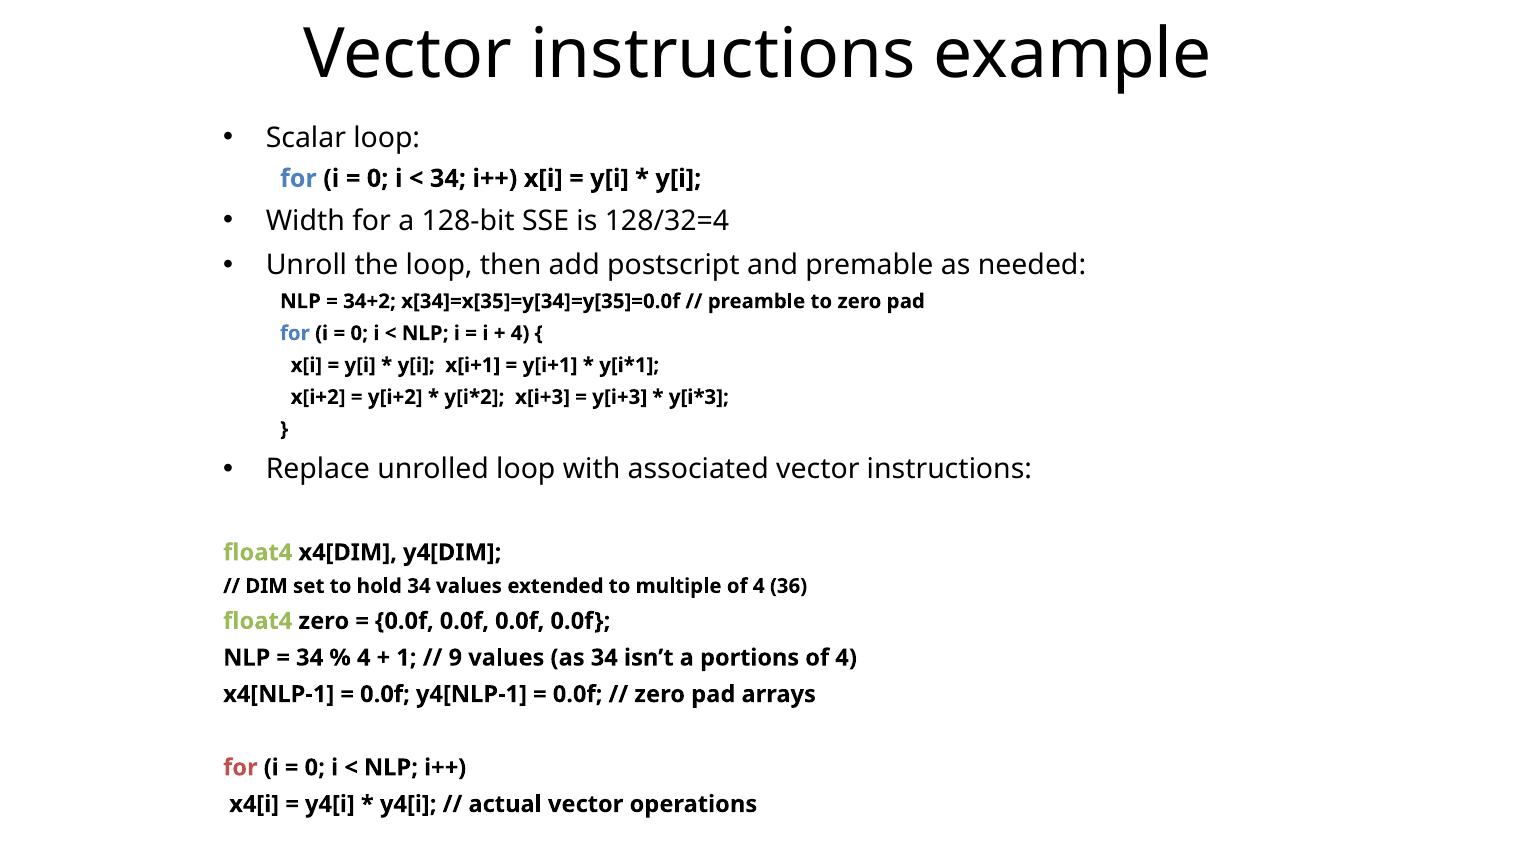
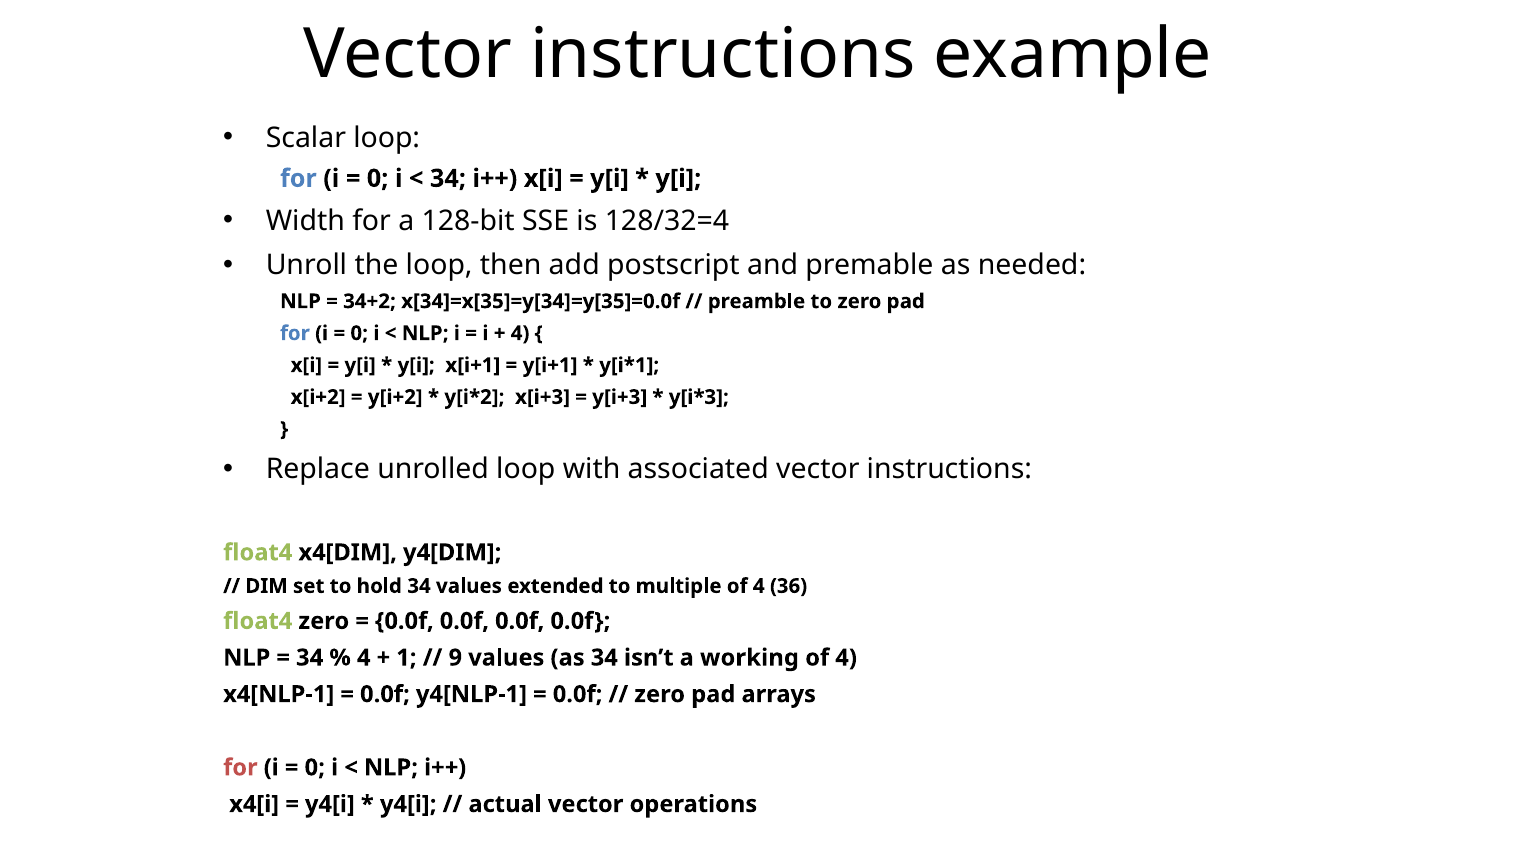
portions: portions -> working
